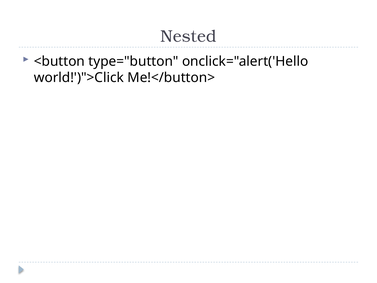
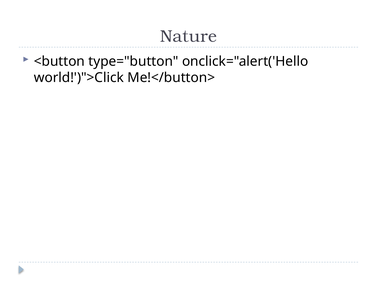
Nested: Nested -> Nature
